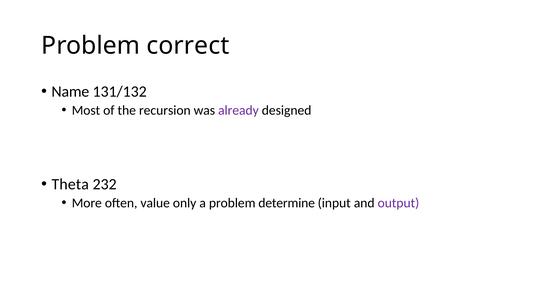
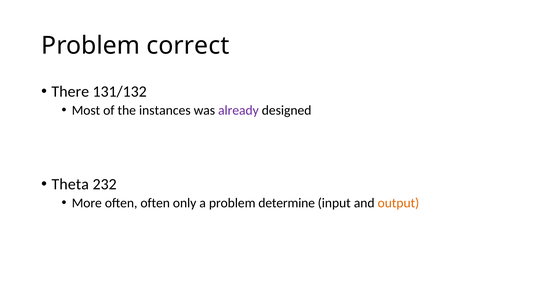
Name: Name -> There
recursion: recursion -> instances
often value: value -> often
output colour: purple -> orange
